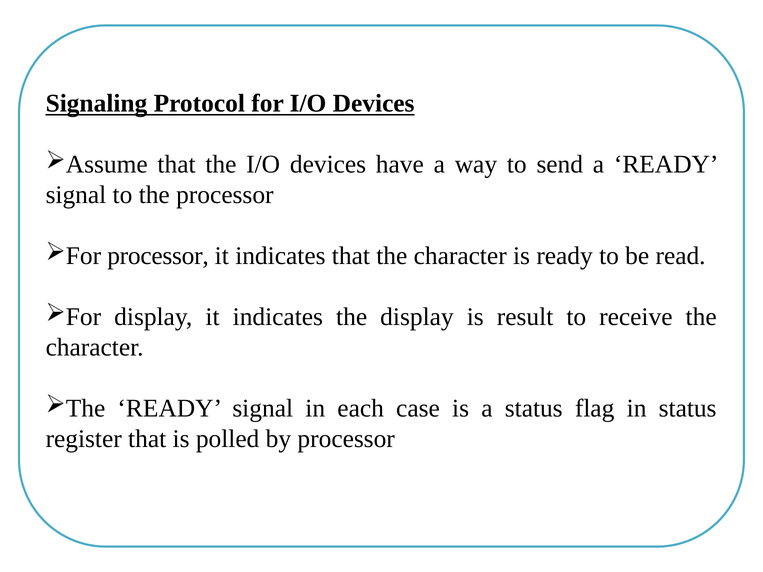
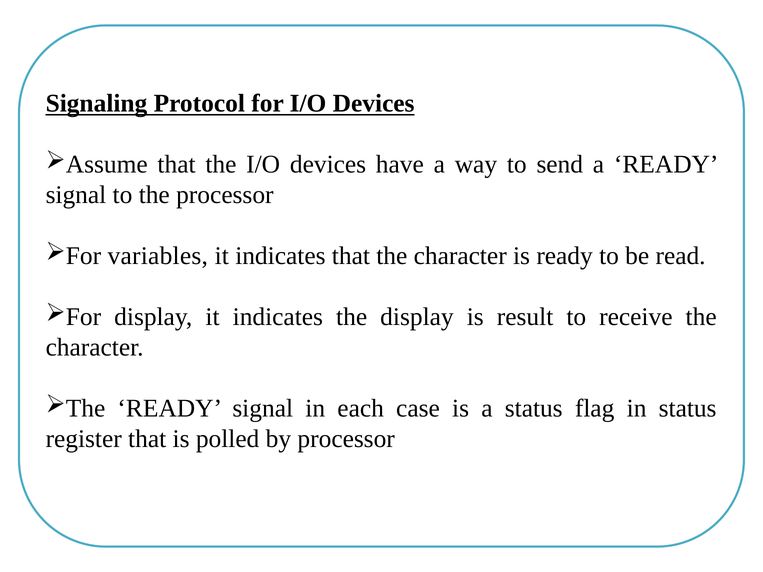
processor at (158, 256): processor -> variables
